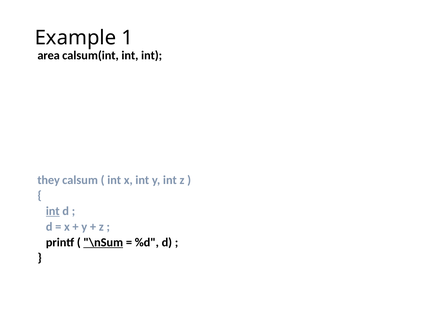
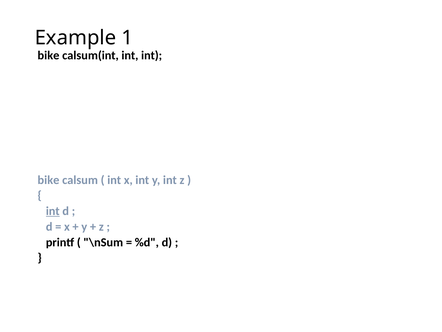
area at (49, 55): area -> bike
they at (49, 180): they -> bike
\nSum underline: present -> none
